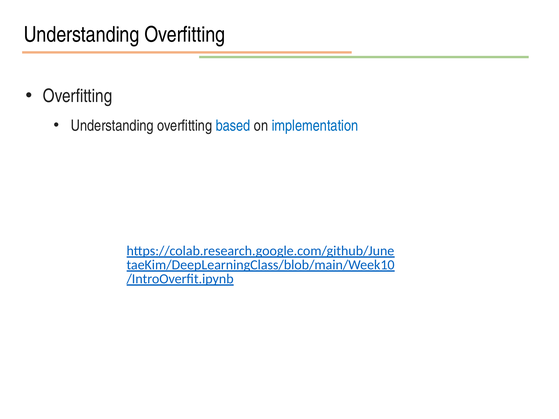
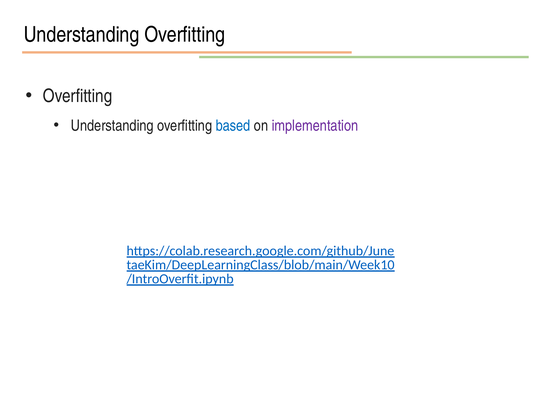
implementation colour: blue -> purple
